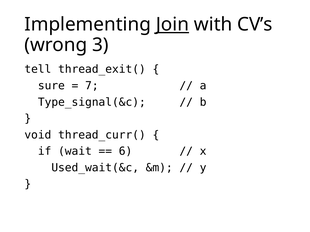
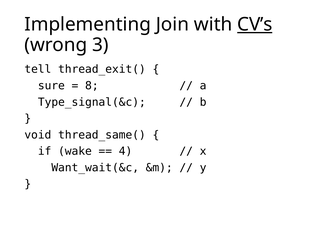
Join underline: present -> none
CV’s underline: none -> present
7: 7 -> 8
thread_curr(: thread_curr( -> thread_same(
wait: wait -> wake
6: 6 -> 4
Used_wait(&c: Used_wait(&c -> Want_wait(&c
